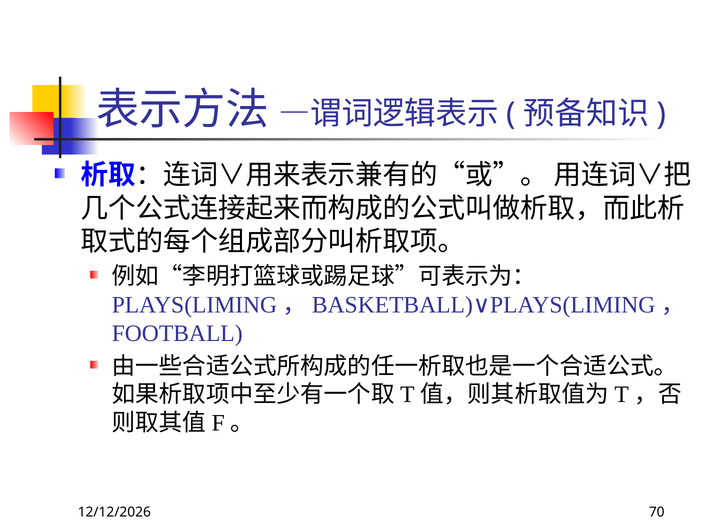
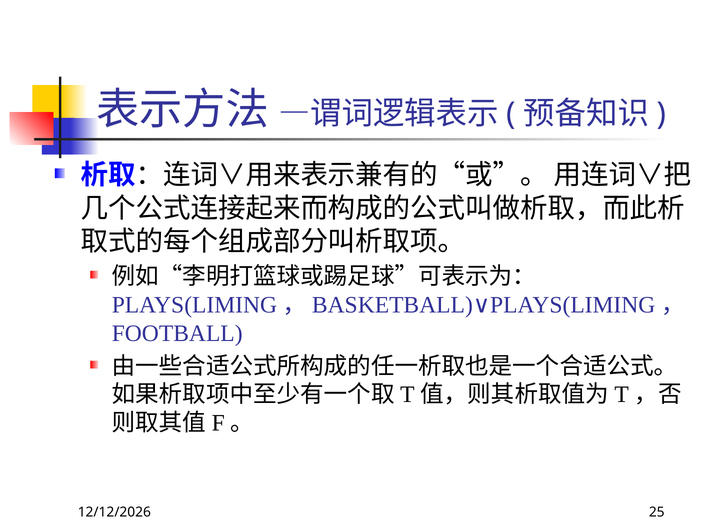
70: 70 -> 25
